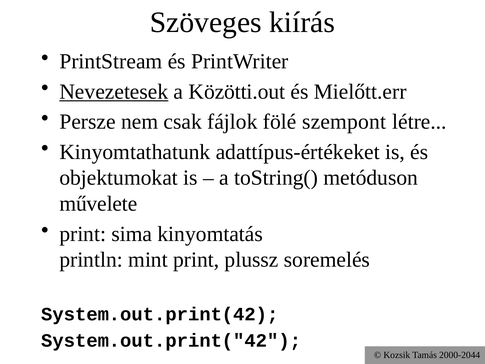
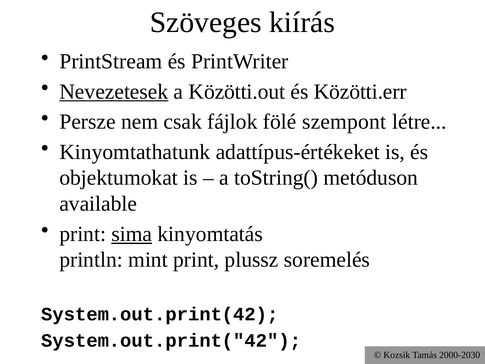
Mielőtt.err: Mielőtt.err -> Közötti.err
művelete: művelete -> available
sima underline: none -> present
2000-2044: 2000-2044 -> 2000-2030
